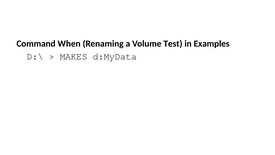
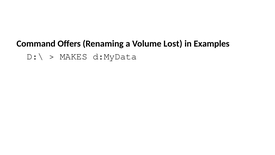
When: When -> Offers
Test: Test -> Lost
